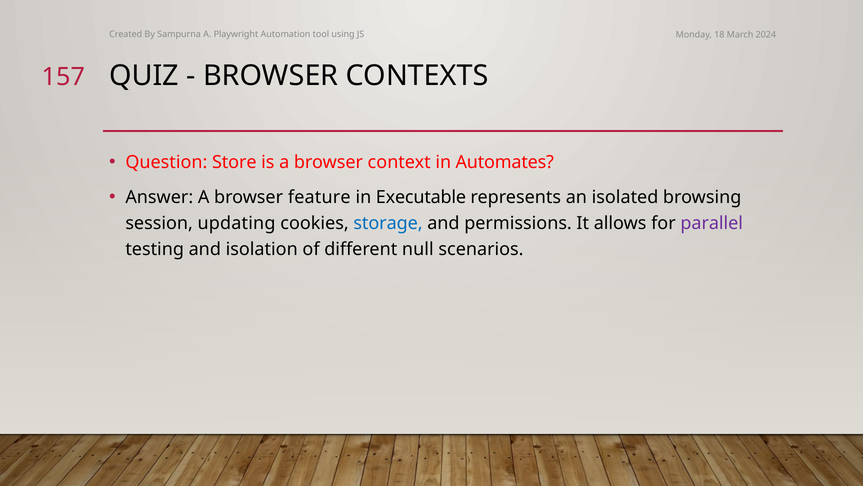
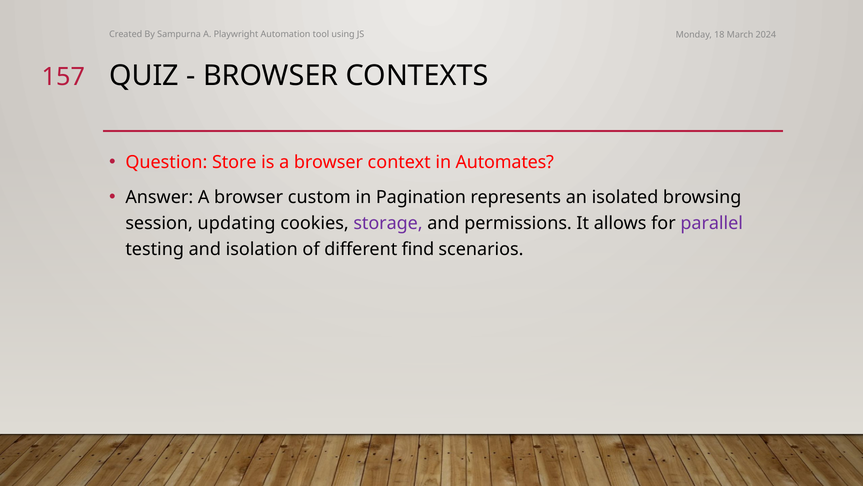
feature: feature -> custom
Executable: Executable -> Pagination
storage colour: blue -> purple
null: null -> find
